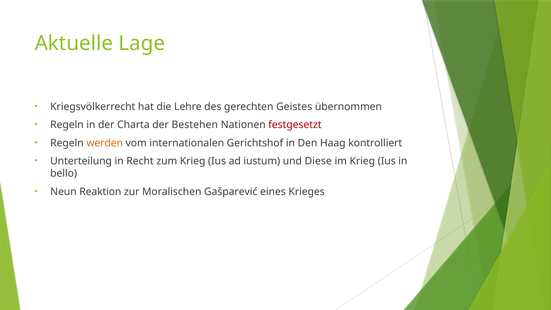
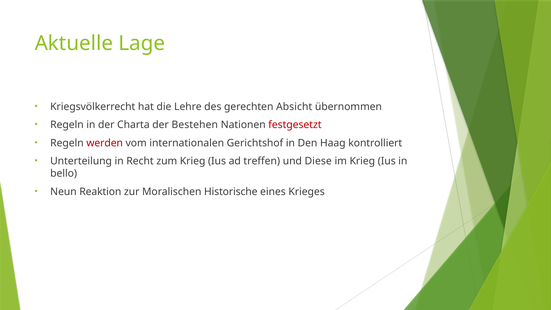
Geistes: Geistes -> Absicht
werden colour: orange -> red
iustum: iustum -> treffen
Gašparević: Gašparević -> Historische
